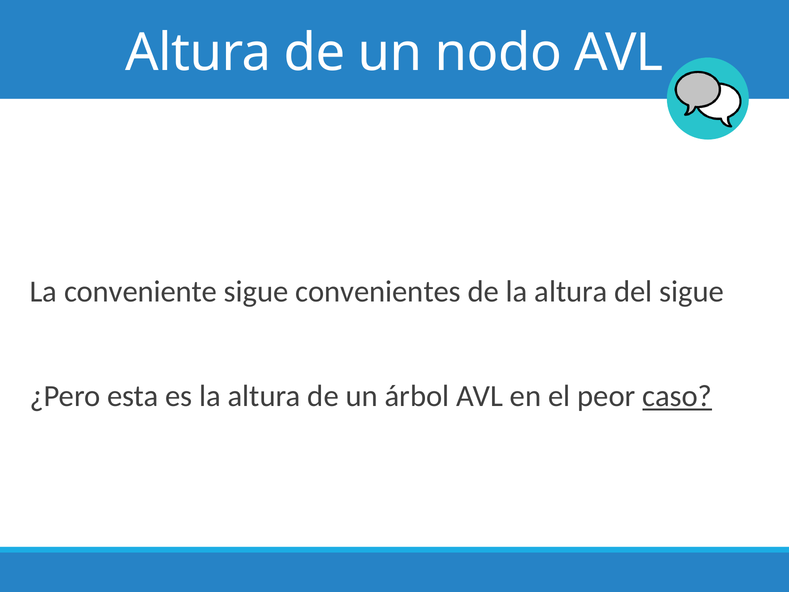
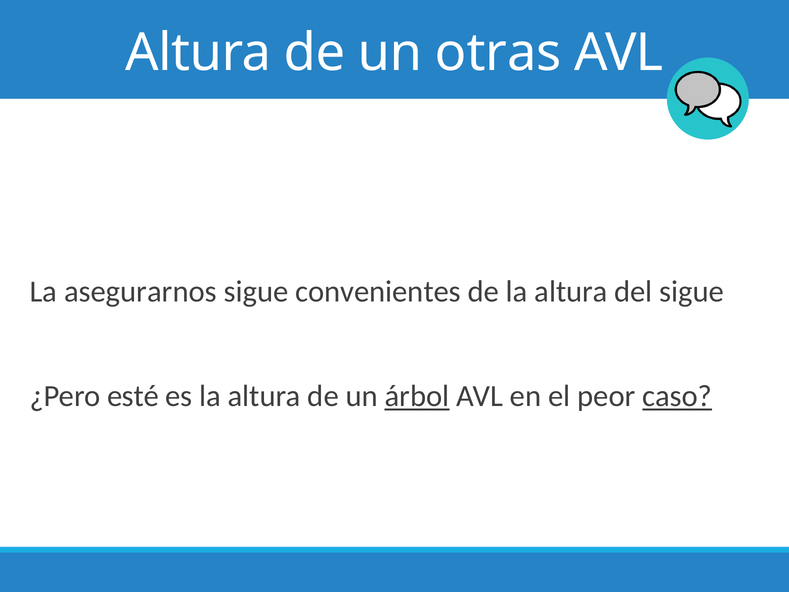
nodo: nodo -> otras
conveniente: conveniente -> asegurarnos
esta: esta -> esté
árbol underline: none -> present
